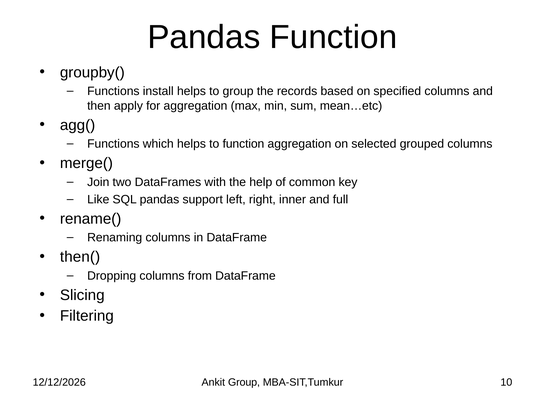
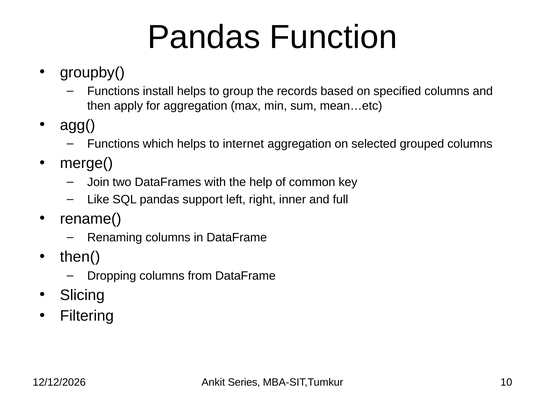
to function: function -> internet
Ankit Group: Group -> Series
